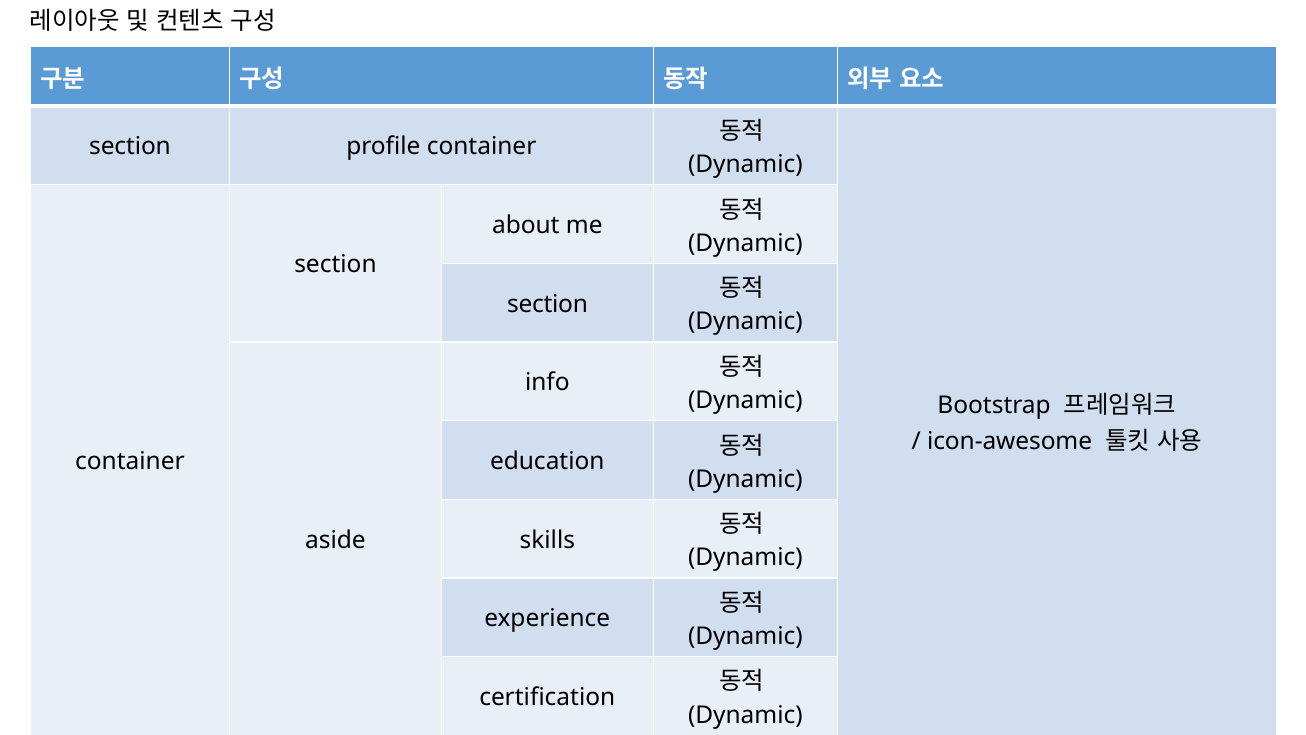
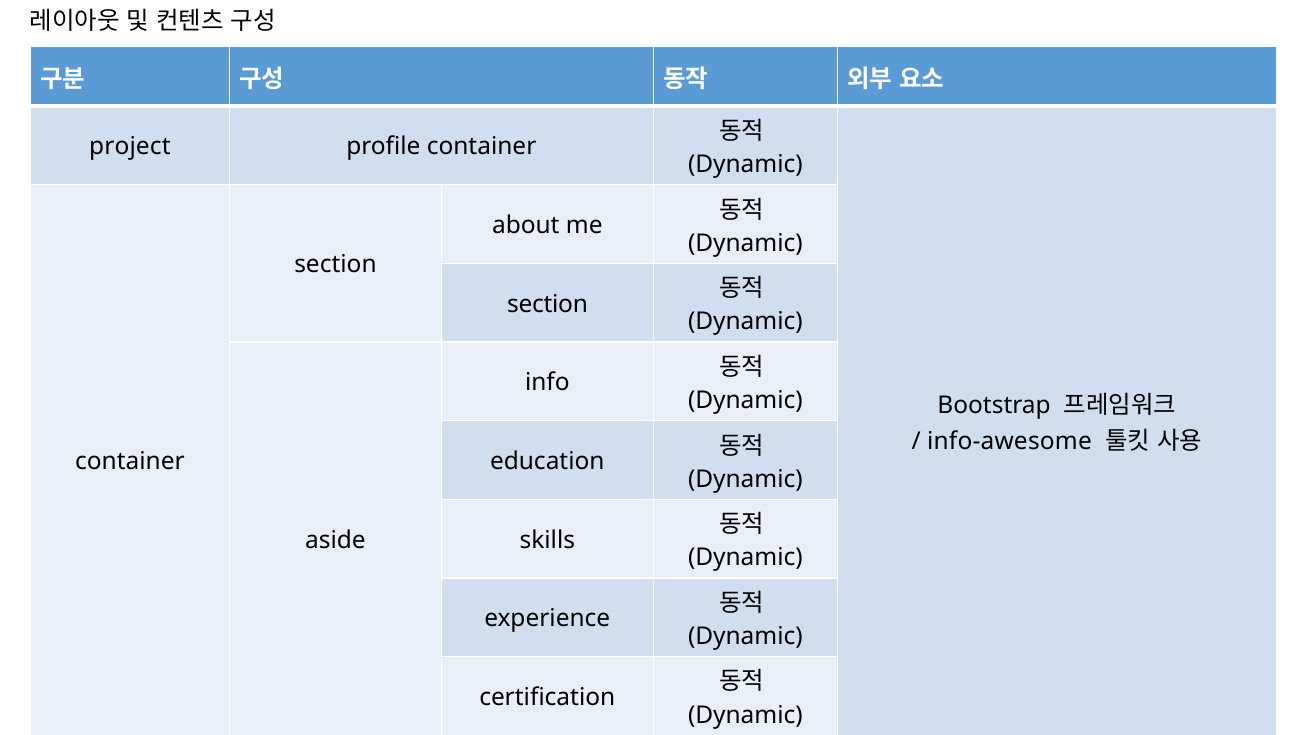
section at (130, 147): section -> project
icon-awesome: icon-awesome -> info-awesome
